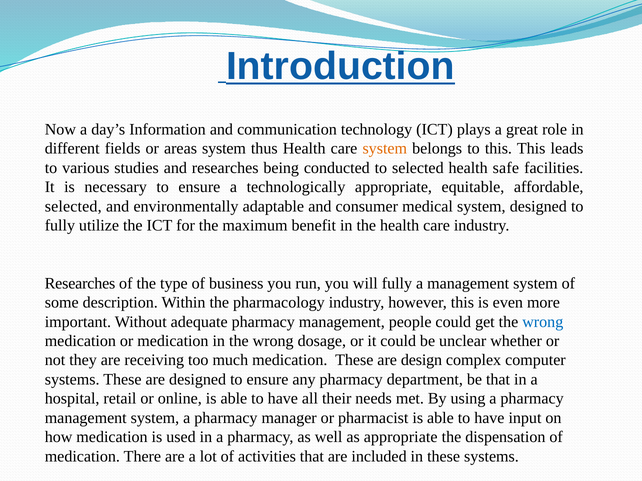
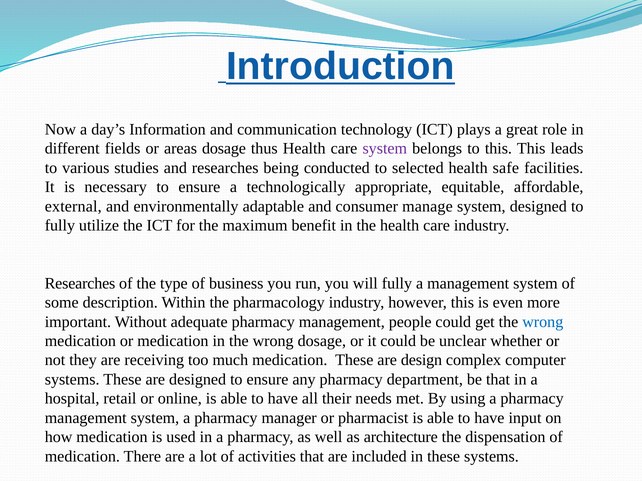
areas system: system -> dosage
system at (385, 149) colour: orange -> purple
selected at (73, 206): selected -> external
medical: medical -> manage
as appropriate: appropriate -> architecture
